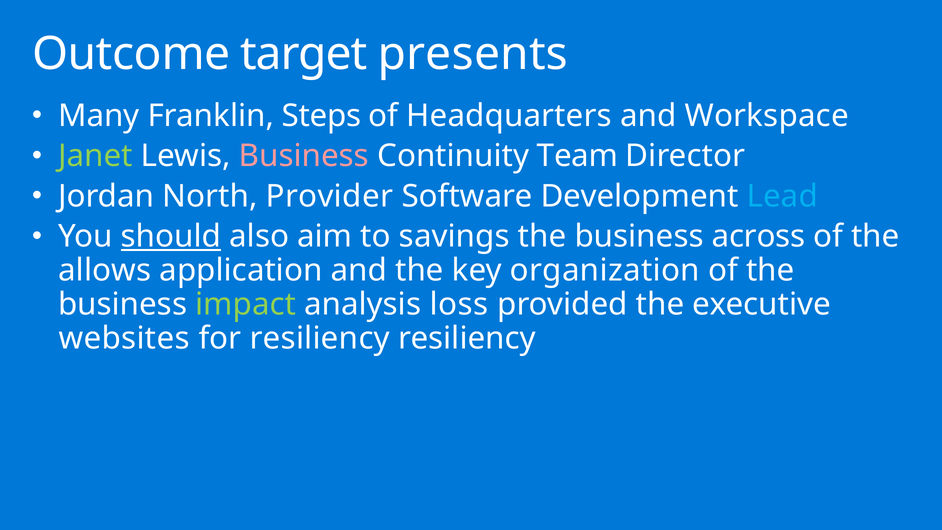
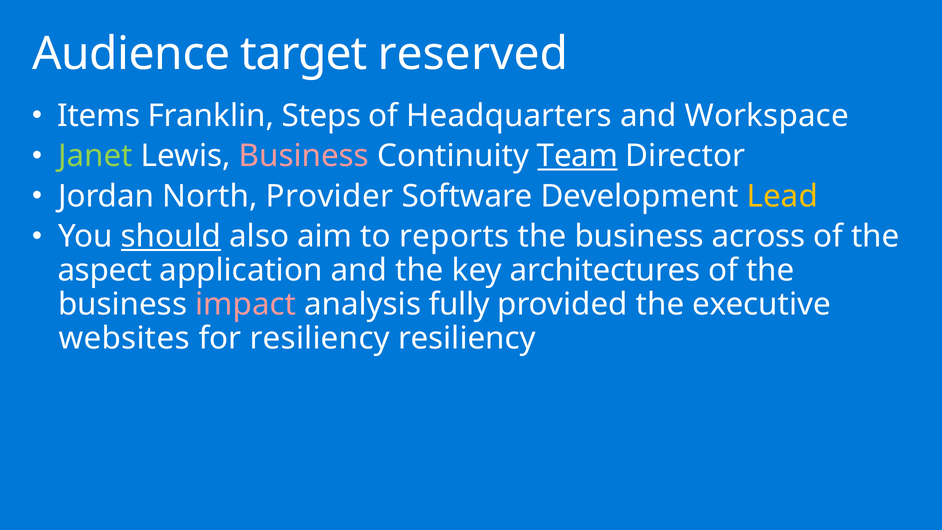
Outcome: Outcome -> Audience
presents: presents -> reserved
Many: Many -> Items
Team underline: none -> present
Lead colour: light blue -> yellow
savings: savings -> reports
allows: allows -> aspect
organization: organization -> architectures
impact colour: light green -> pink
loss: loss -> fully
